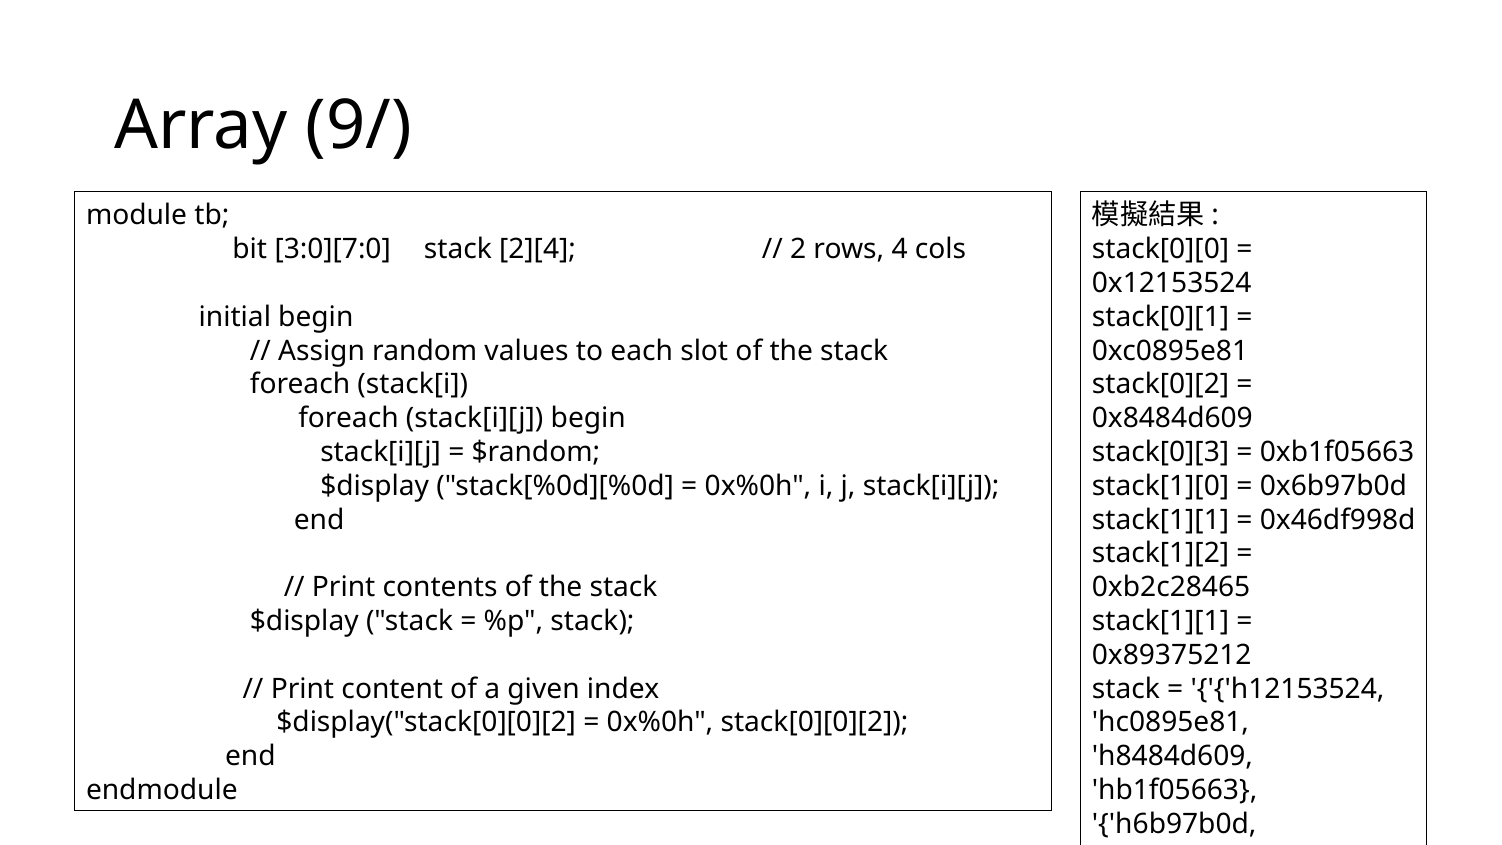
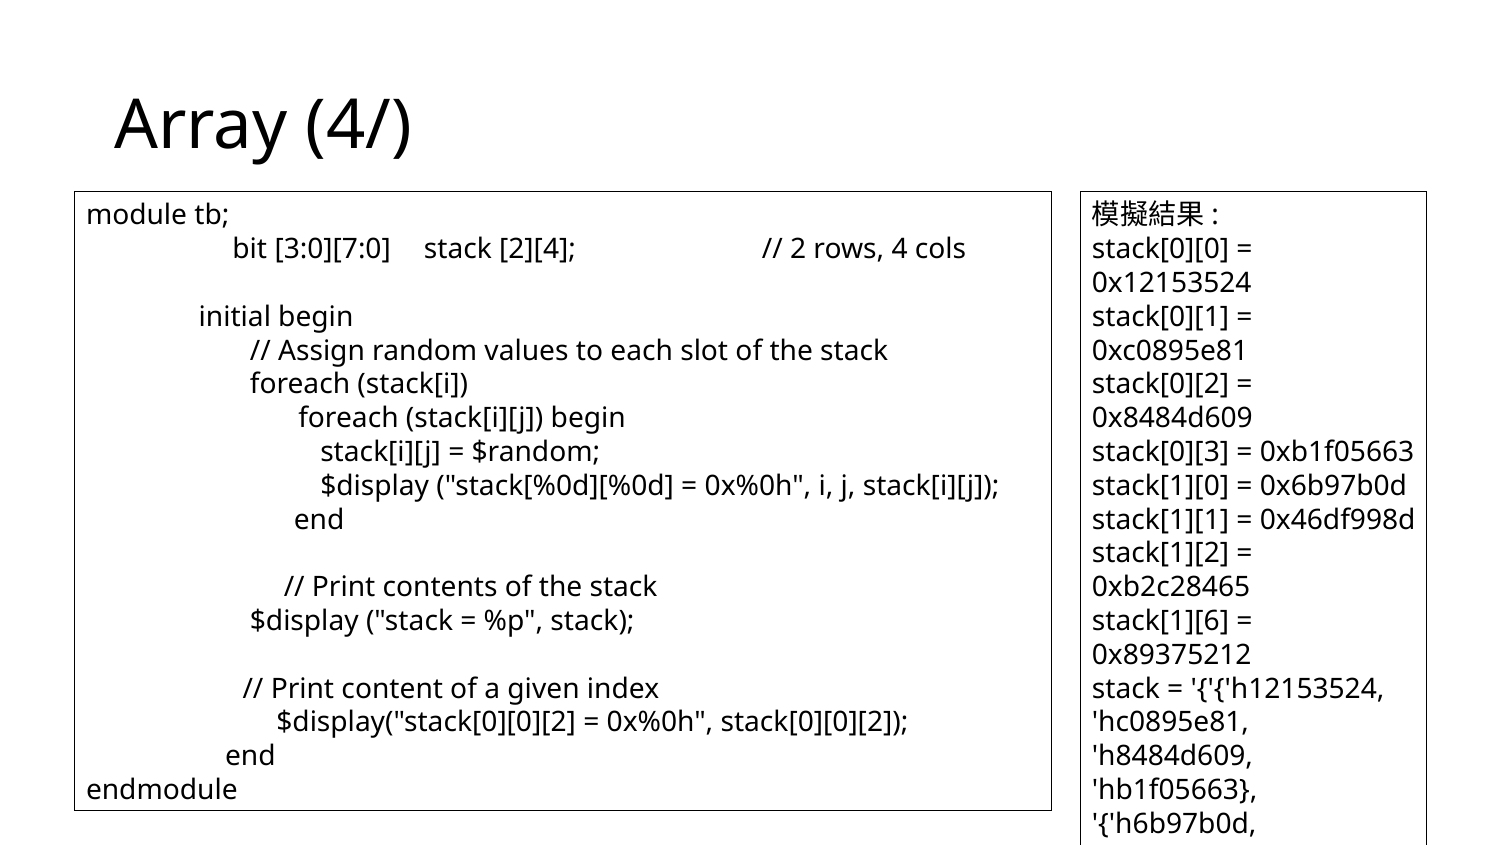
9/: 9/ -> 4/
stack[1][1 at (1161, 621): stack[1][1 -> stack[1][6
